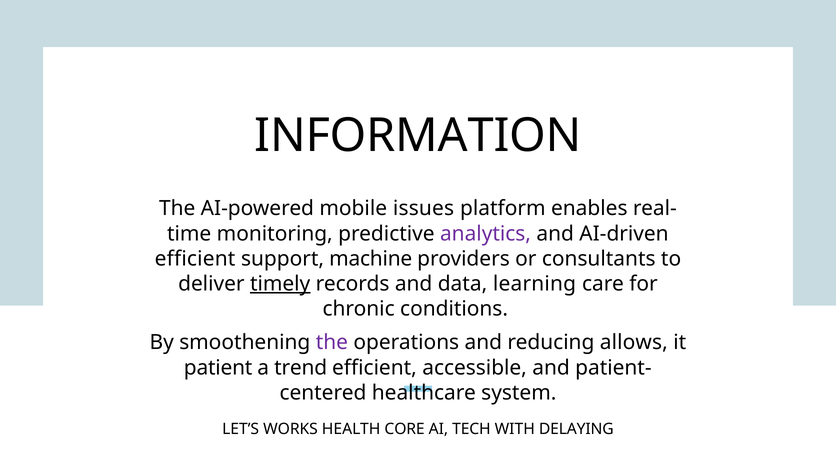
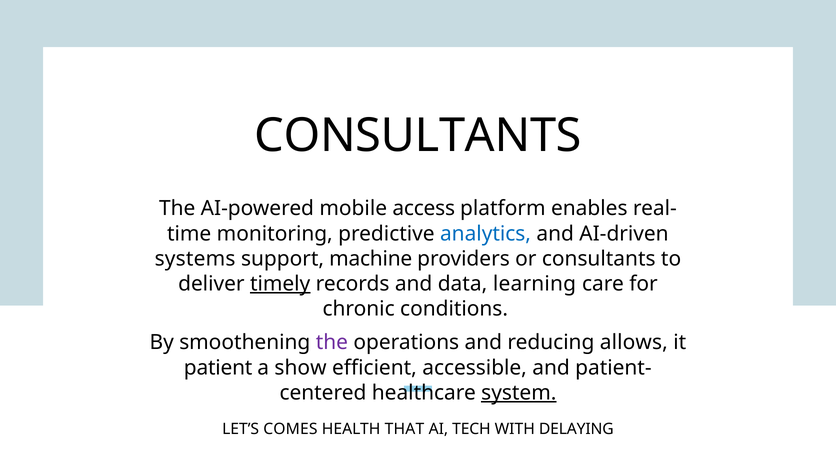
INFORMATION at (418, 136): INFORMATION -> CONSULTANTS
issues: issues -> access
analytics colour: purple -> blue
efficient at (195, 259): efficient -> systems
trend: trend -> show
system underline: none -> present
WORKS: WORKS -> COMES
CORE: CORE -> THAT
